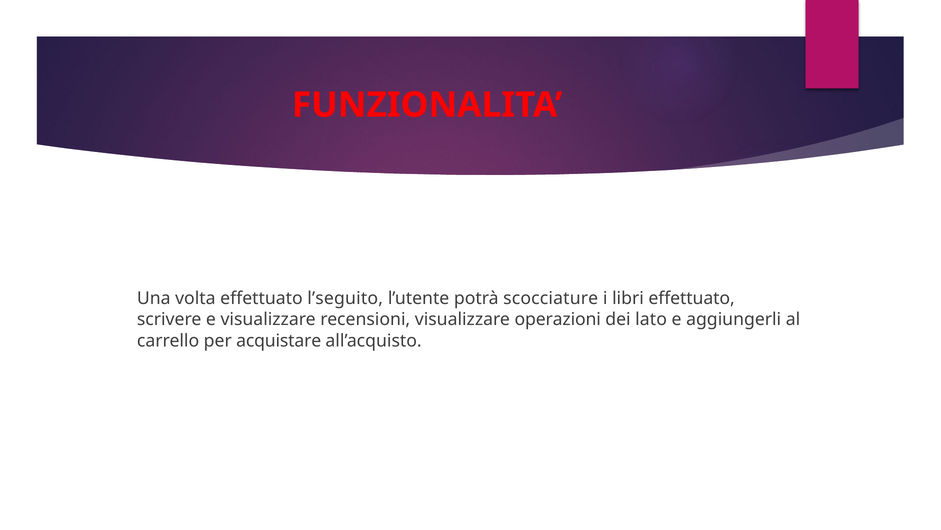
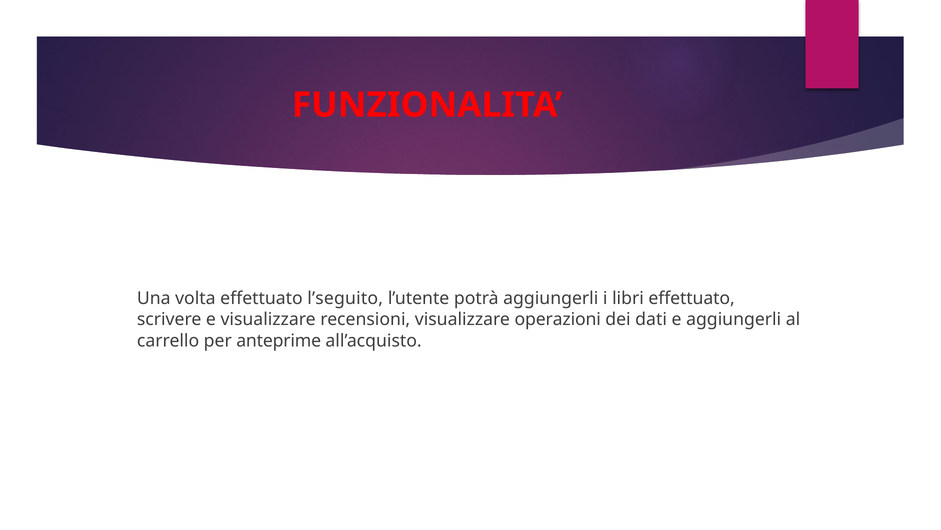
potrà scocciature: scocciature -> aggiungerli
lato: lato -> dati
acquistare: acquistare -> anteprime
